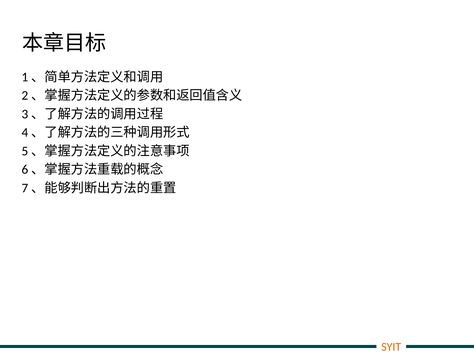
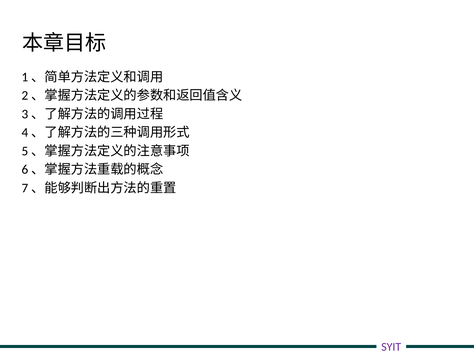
SYIT colour: orange -> purple
